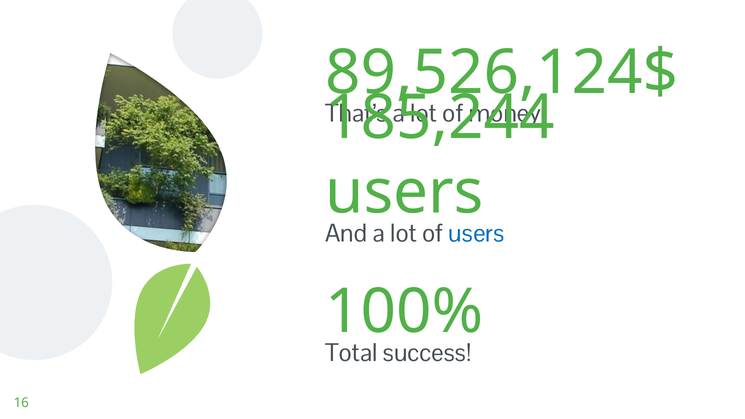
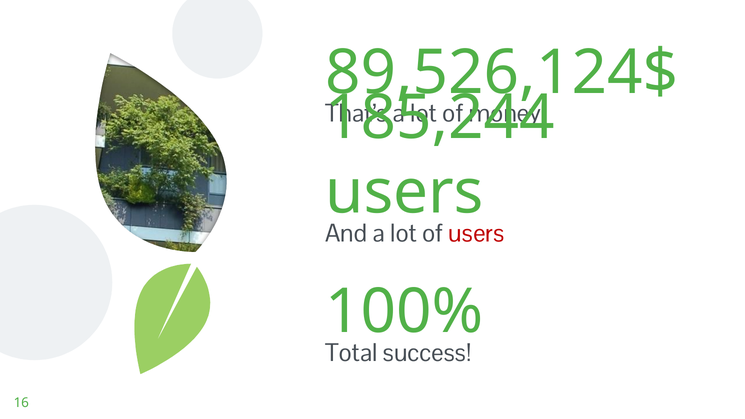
users at (476, 234) colour: blue -> red
